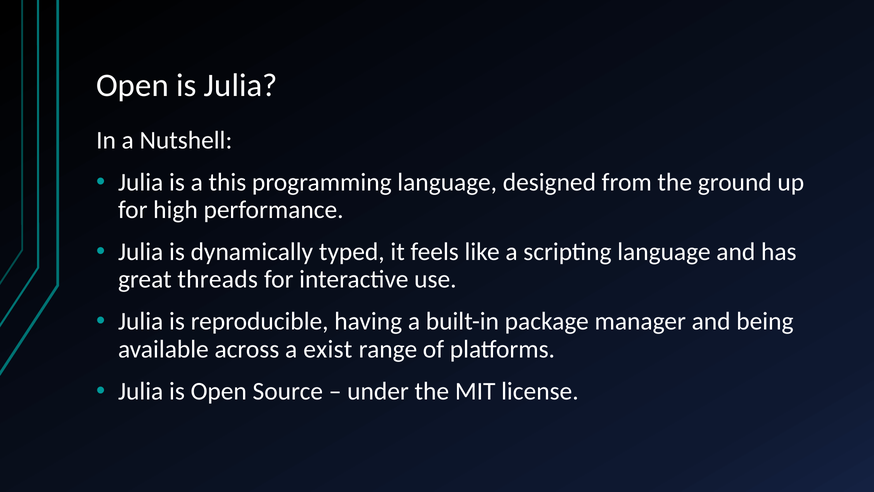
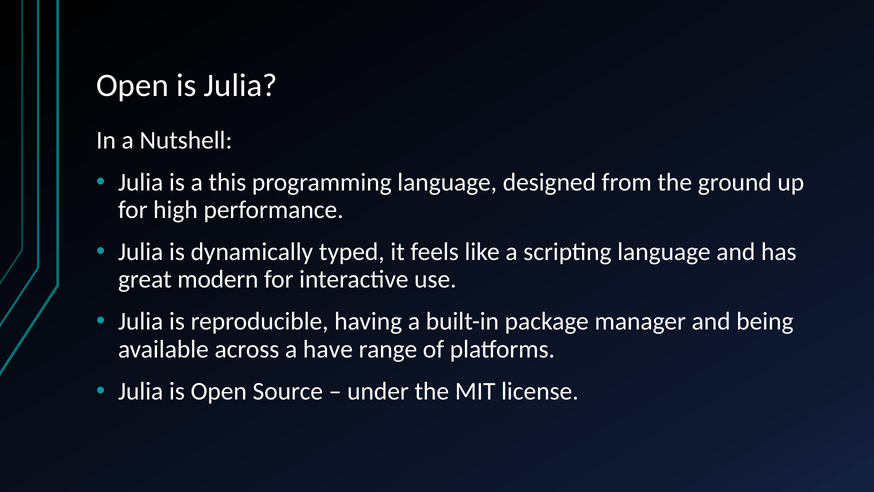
threads: threads -> modern
exist: exist -> have
